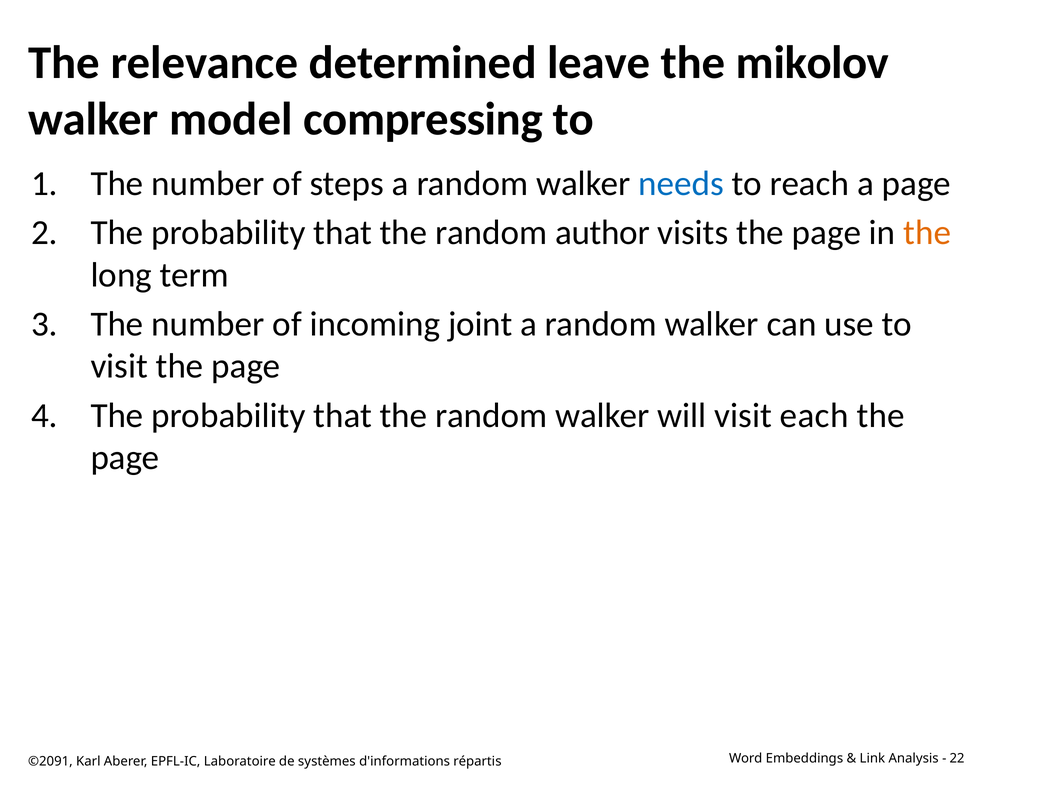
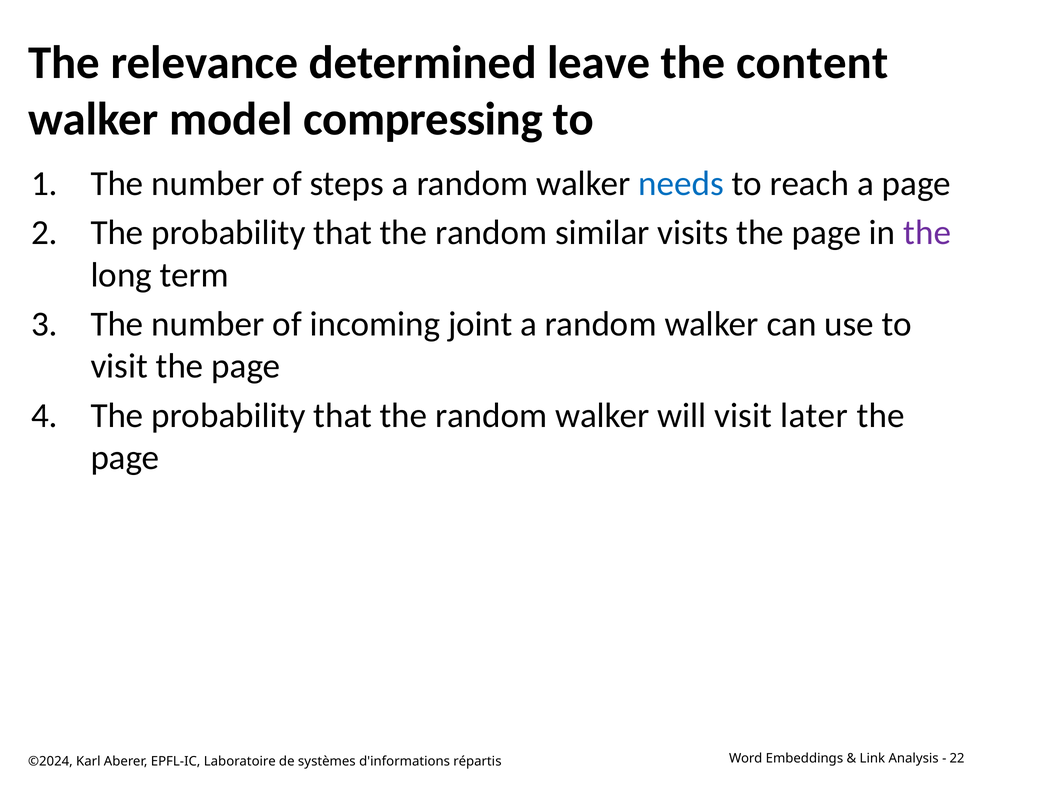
mikolov: mikolov -> content
author: author -> similar
the at (927, 233) colour: orange -> purple
each: each -> later
©2091: ©2091 -> ©2024
